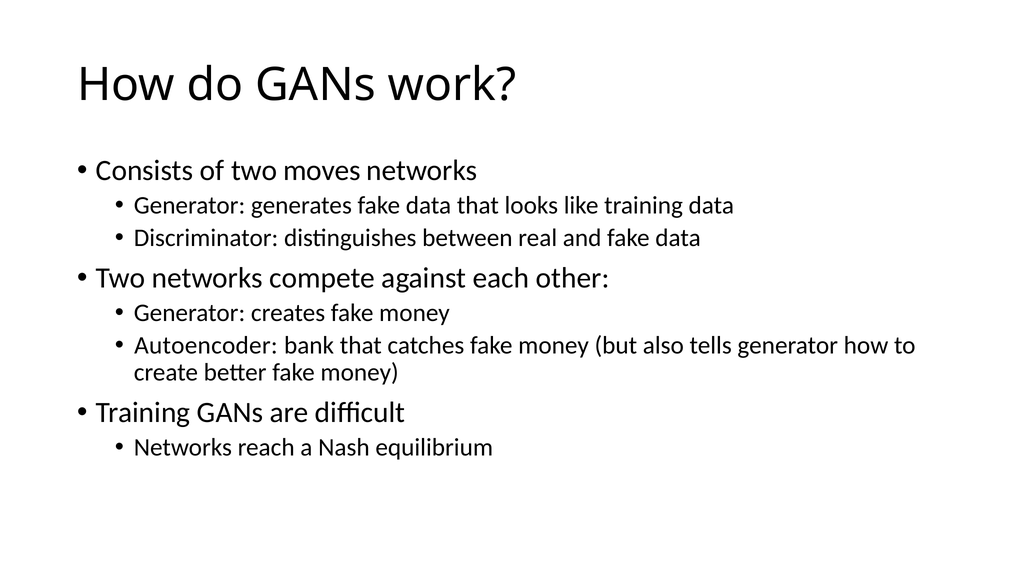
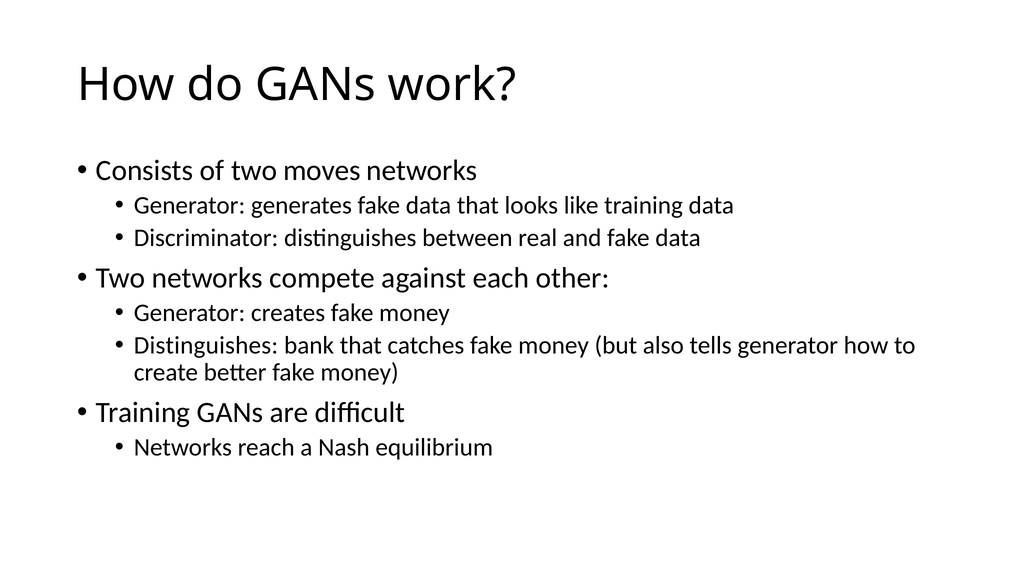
Autoencoder at (206, 345): Autoencoder -> Distinguishes
